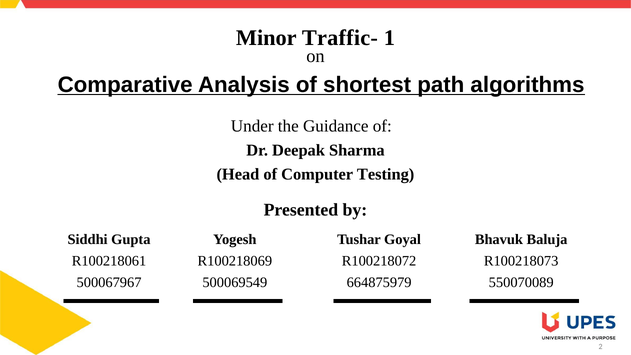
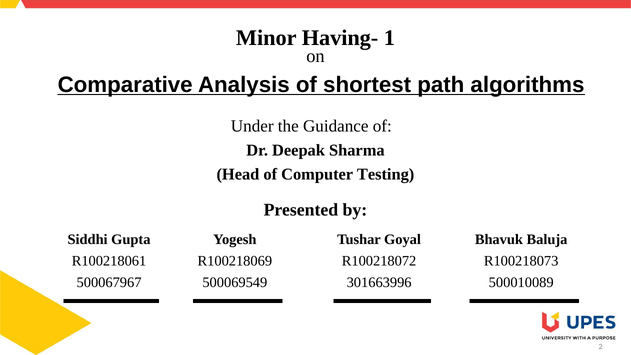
Traffic-: Traffic- -> Having-
664875979: 664875979 -> 301663996
550070089: 550070089 -> 500010089
